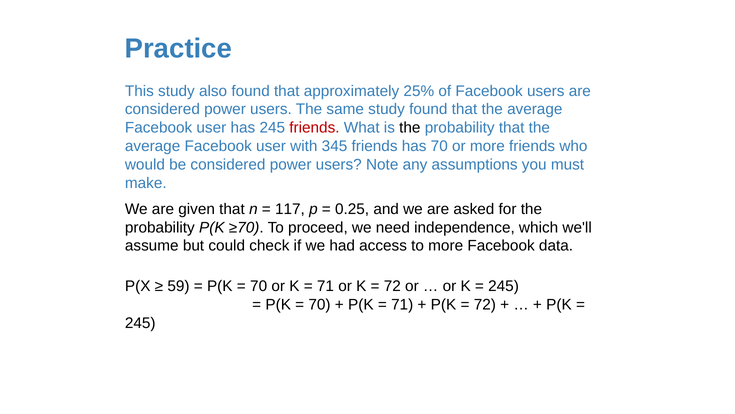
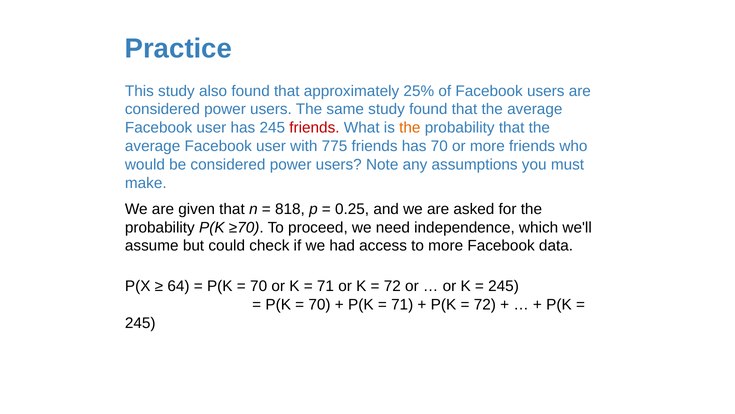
the at (410, 128) colour: black -> orange
345: 345 -> 775
117: 117 -> 818
59: 59 -> 64
